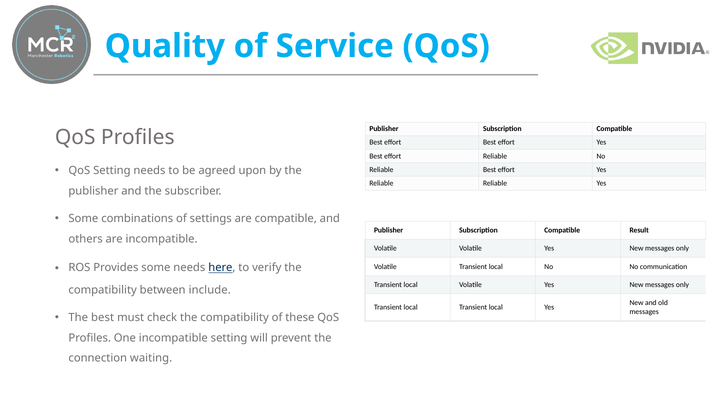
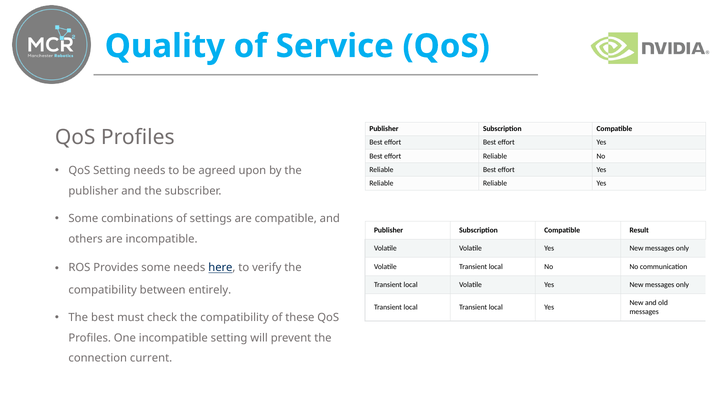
include: include -> entirely
waiting: waiting -> current
